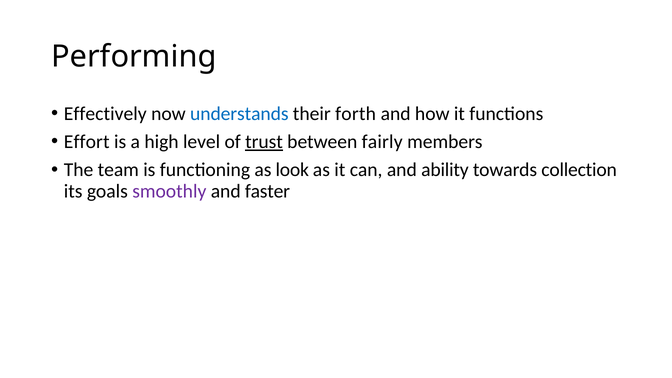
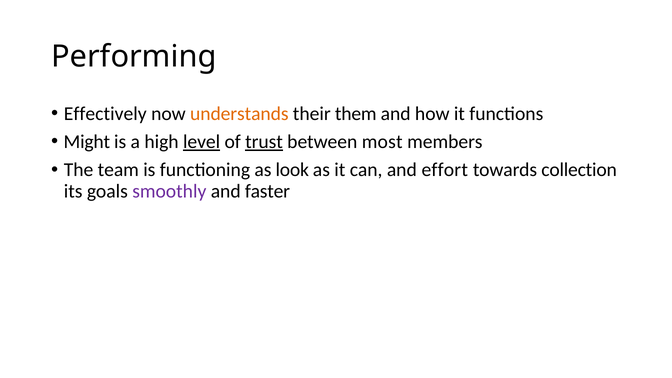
understands colour: blue -> orange
forth: forth -> them
Effort: Effort -> Might
level underline: none -> present
fairly: fairly -> most
ability: ability -> effort
